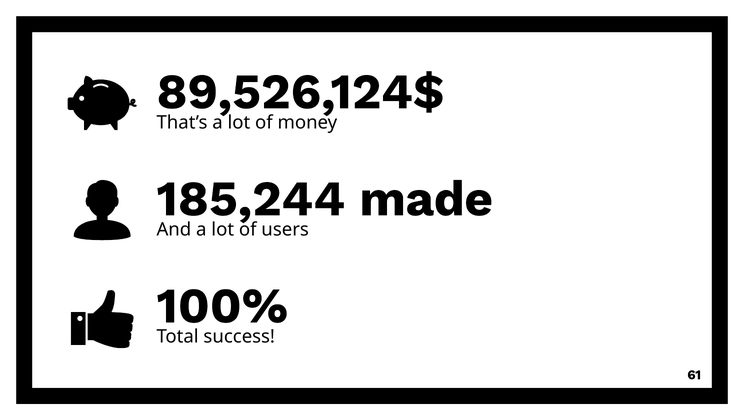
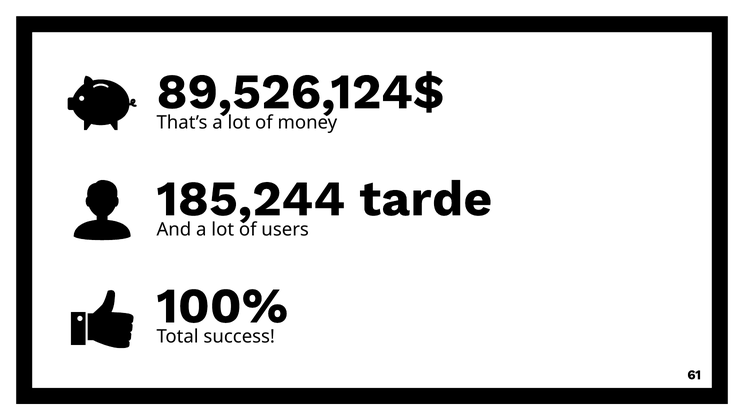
made: made -> tarde
